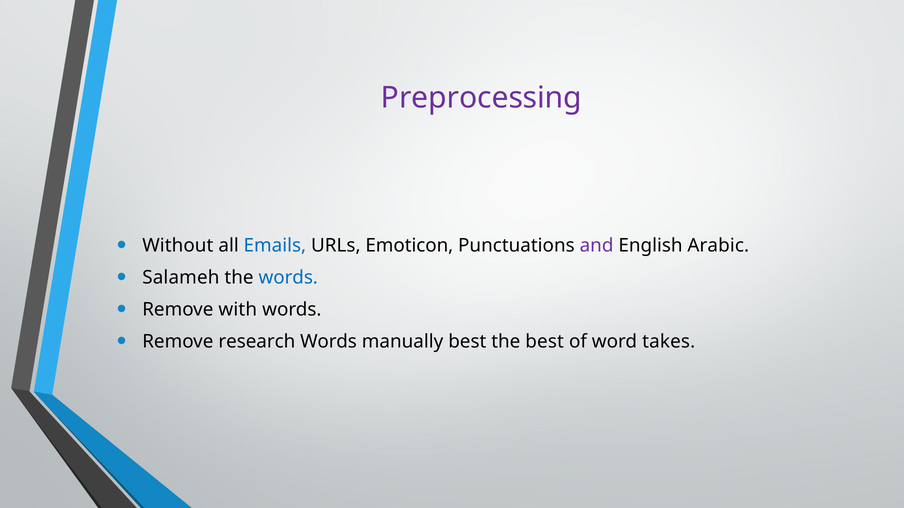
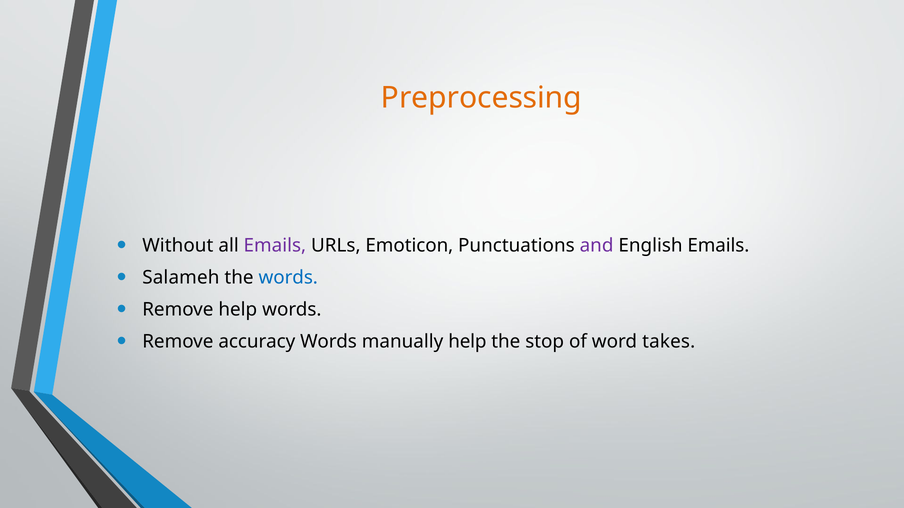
Preprocessing colour: purple -> orange
Emails at (275, 246) colour: blue -> purple
English Arabic: Arabic -> Emails
Remove with: with -> help
research: research -> accuracy
manually best: best -> help
the best: best -> stop
